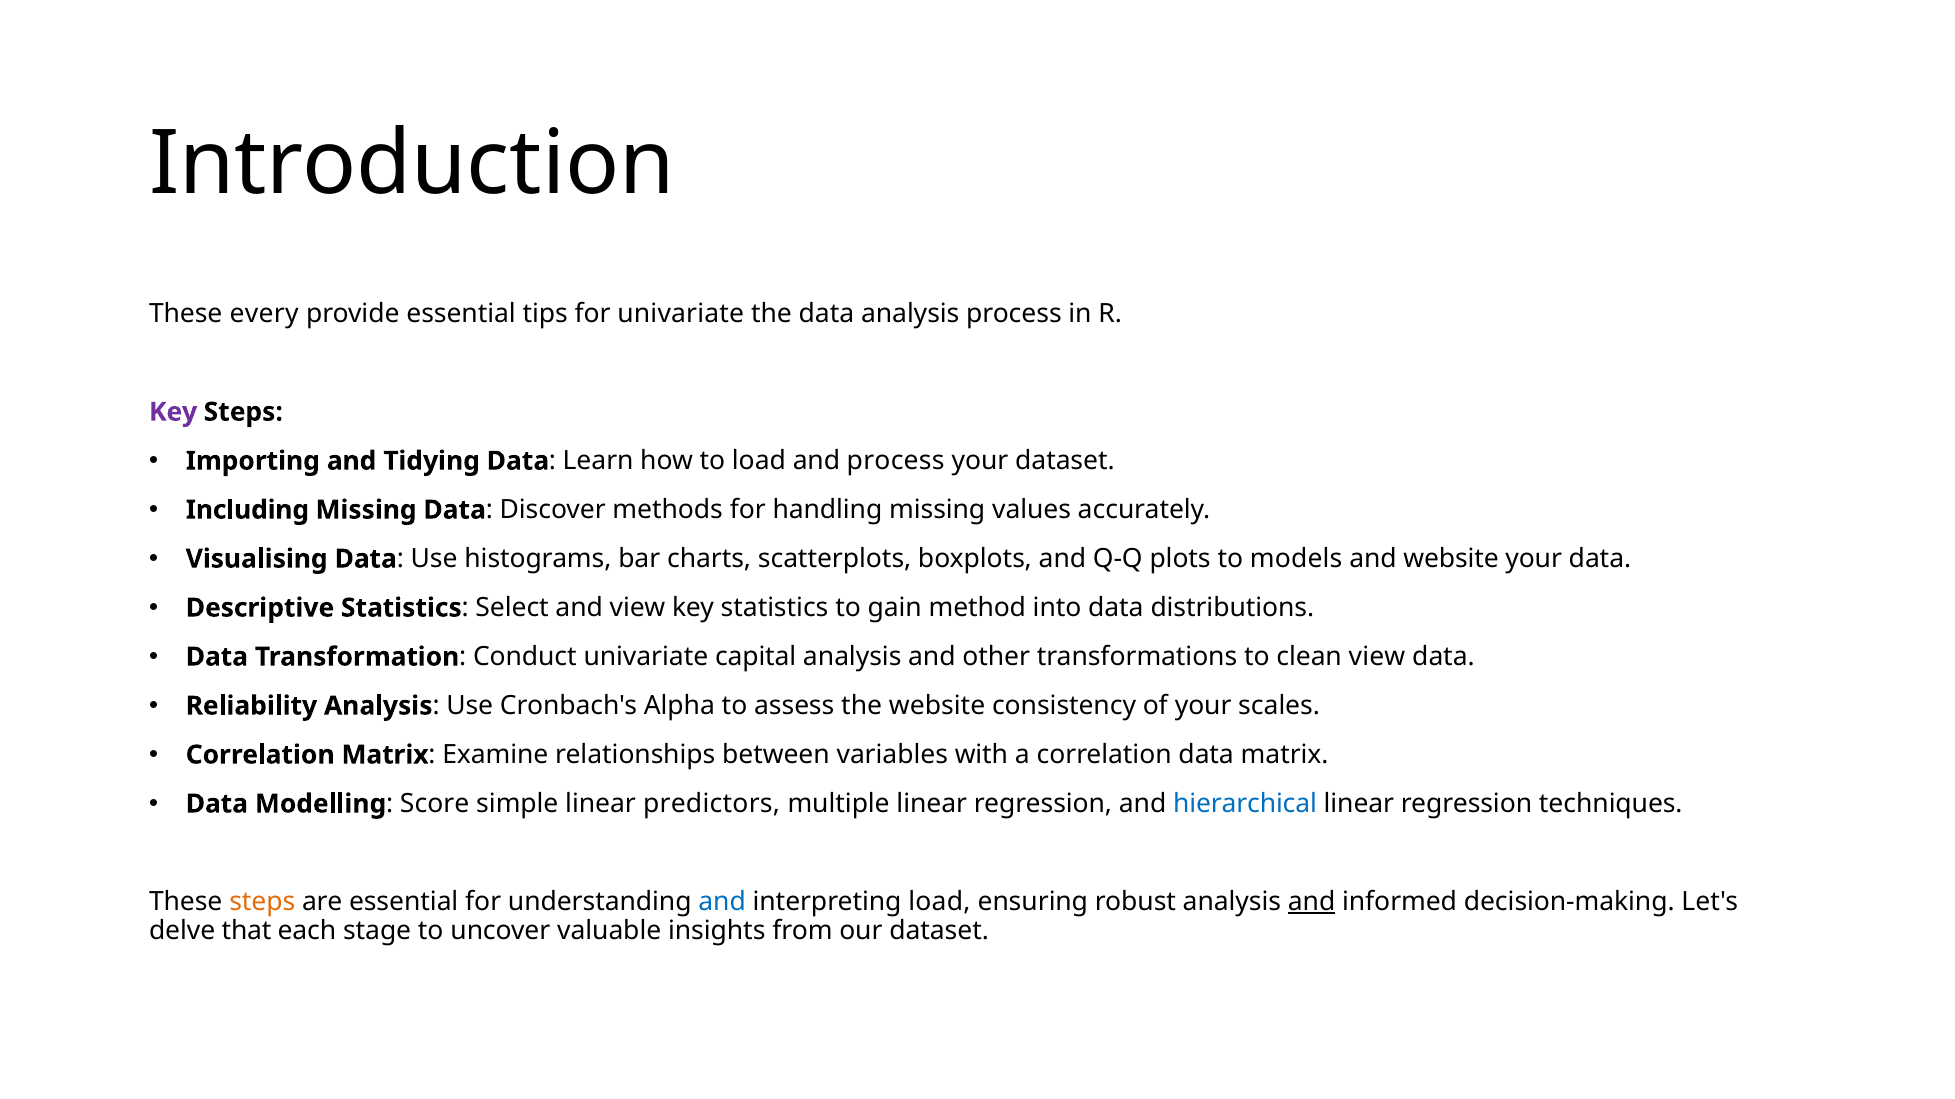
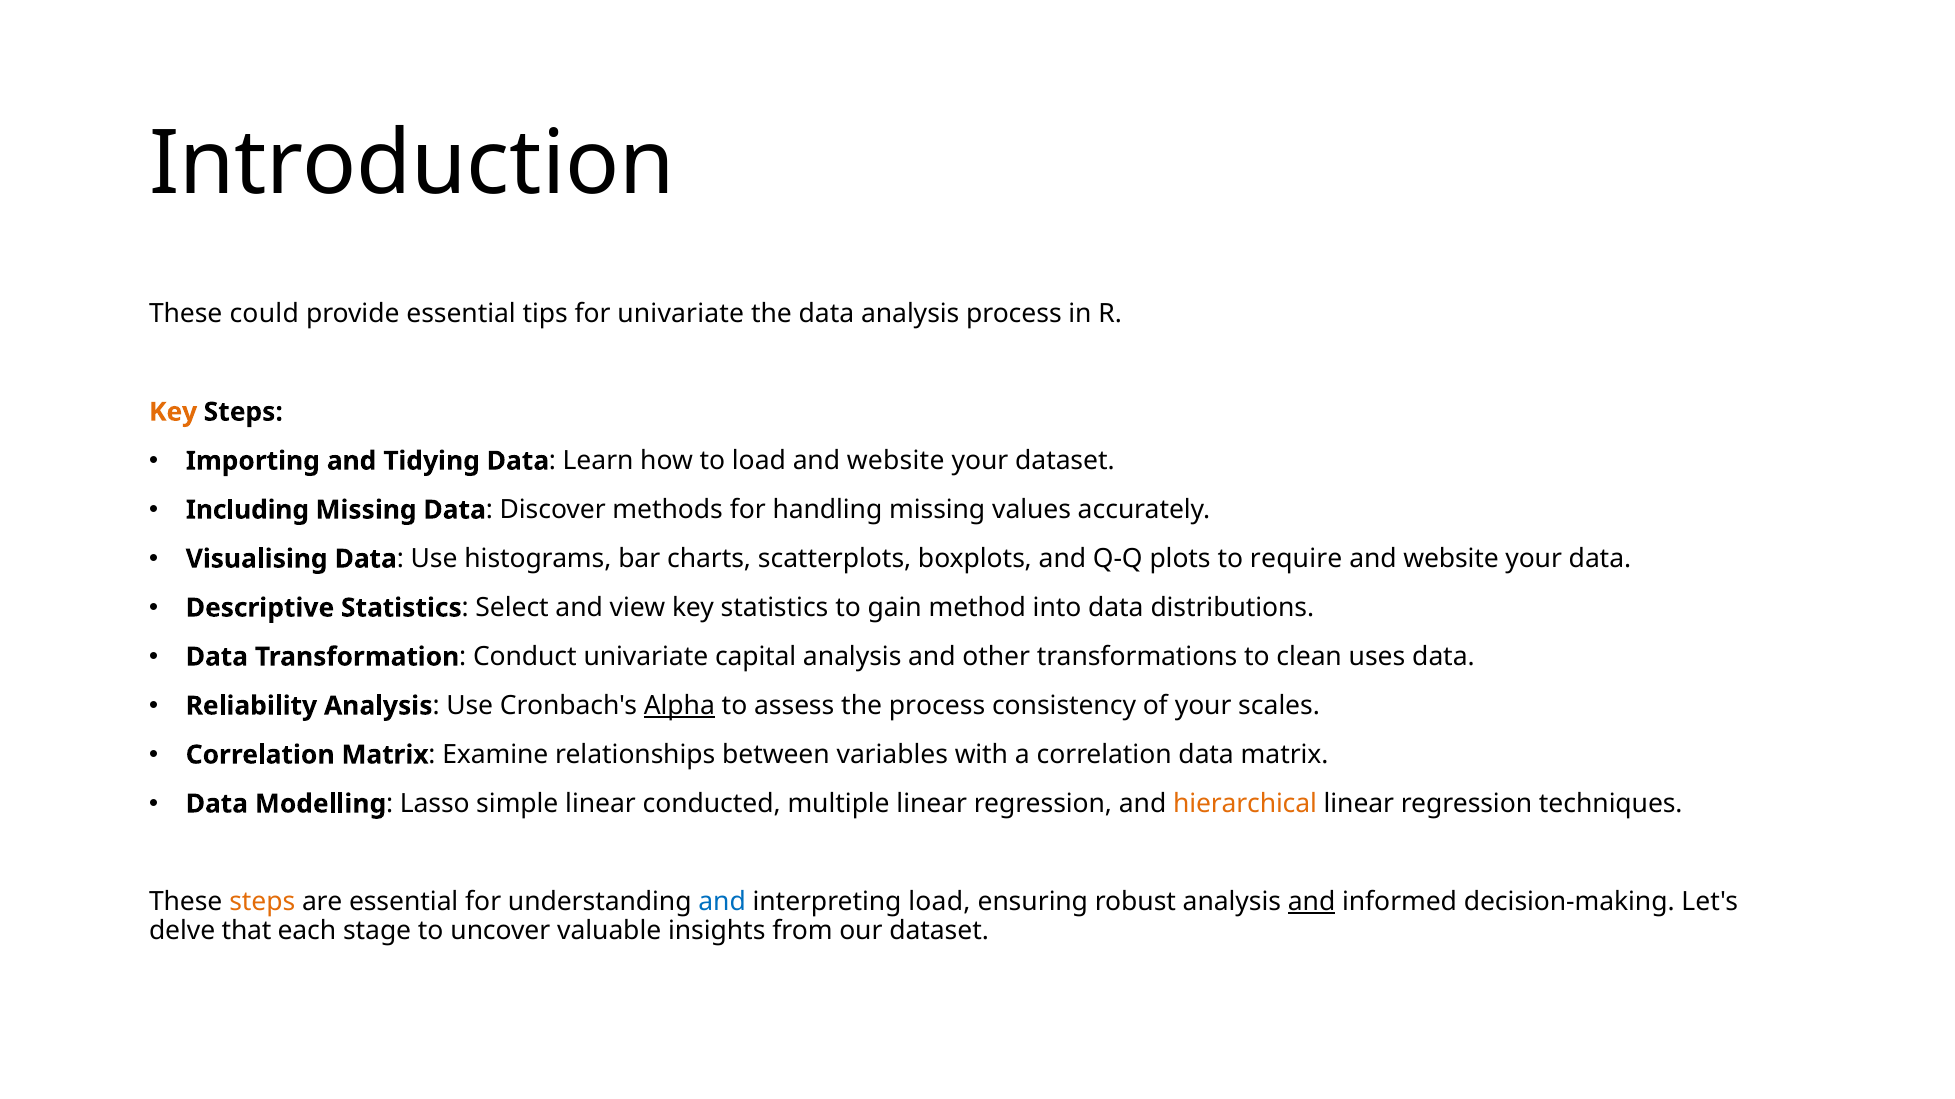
every: every -> could
Key at (173, 412) colour: purple -> orange
load and process: process -> website
models: models -> require
clean view: view -> uses
Alpha underline: none -> present
the website: website -> process
Score: Score -> Lasso
predictors: predictors -> conducted
hierarchical colour: blue -> orange
